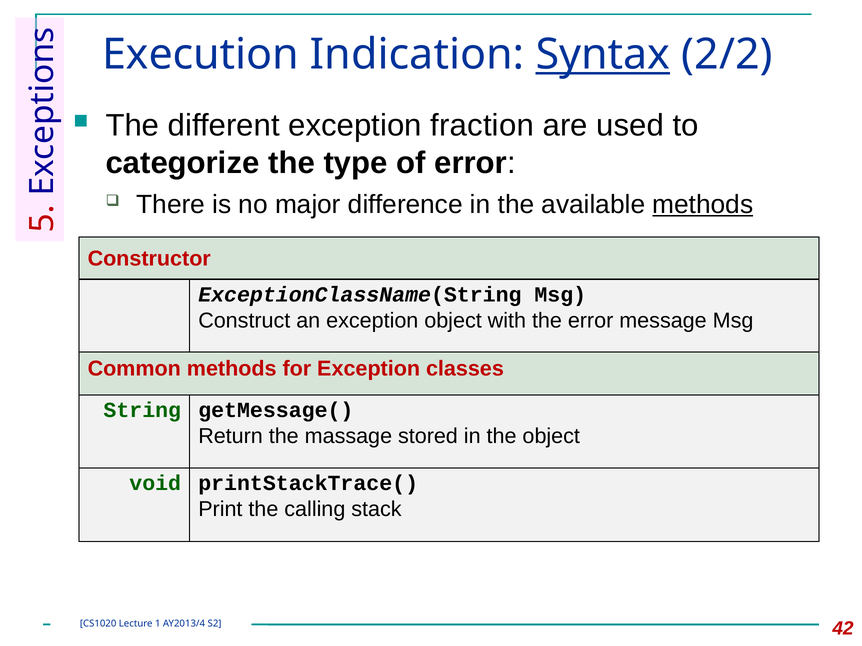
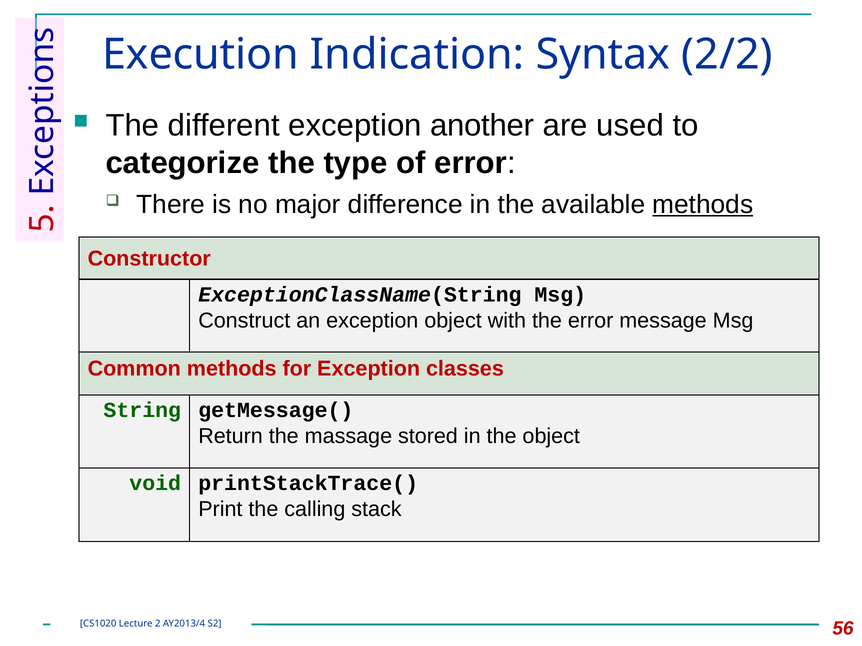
Syntax underline: present -> none
fraction: fraction -> another
1: 1 -> 2
42: 42 -> 56
